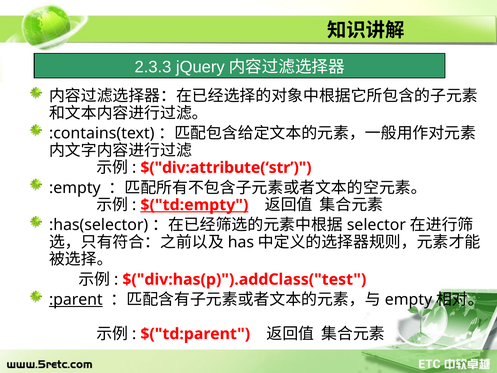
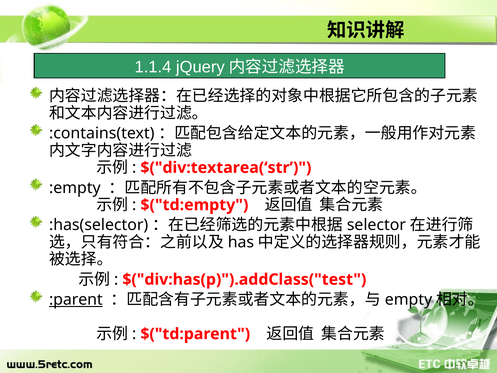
2.3.3: 2.3.3 -> 1.1.4
$("div:attribute(‘str: $("div:attribute(‘str -> $("div:textarea(‘str
$("td:empty underline: present -> none
